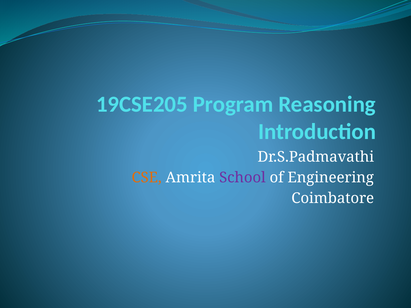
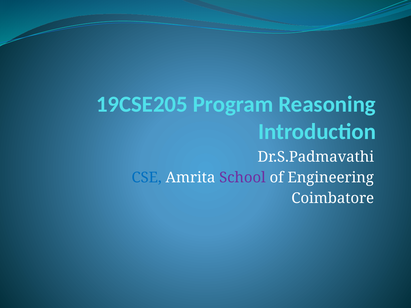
CSE colour: orange -> blue
